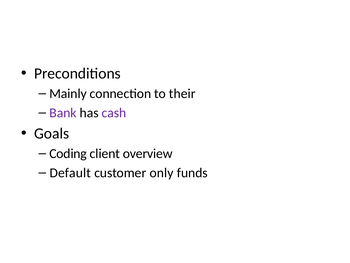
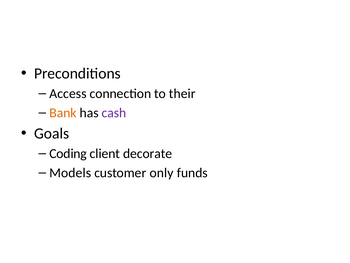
Mainly: Mainly -> Access
Bank colour: purple -> orange
overview: overview -> decorate
Default: Default -> Models
